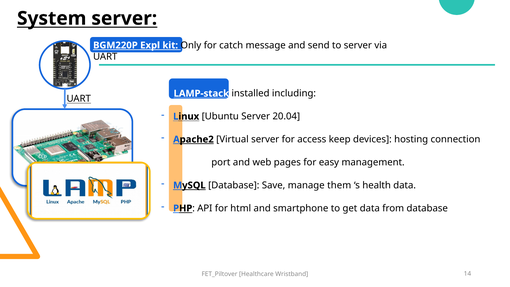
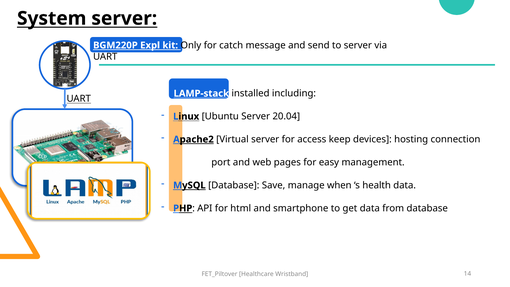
them: them -> when
